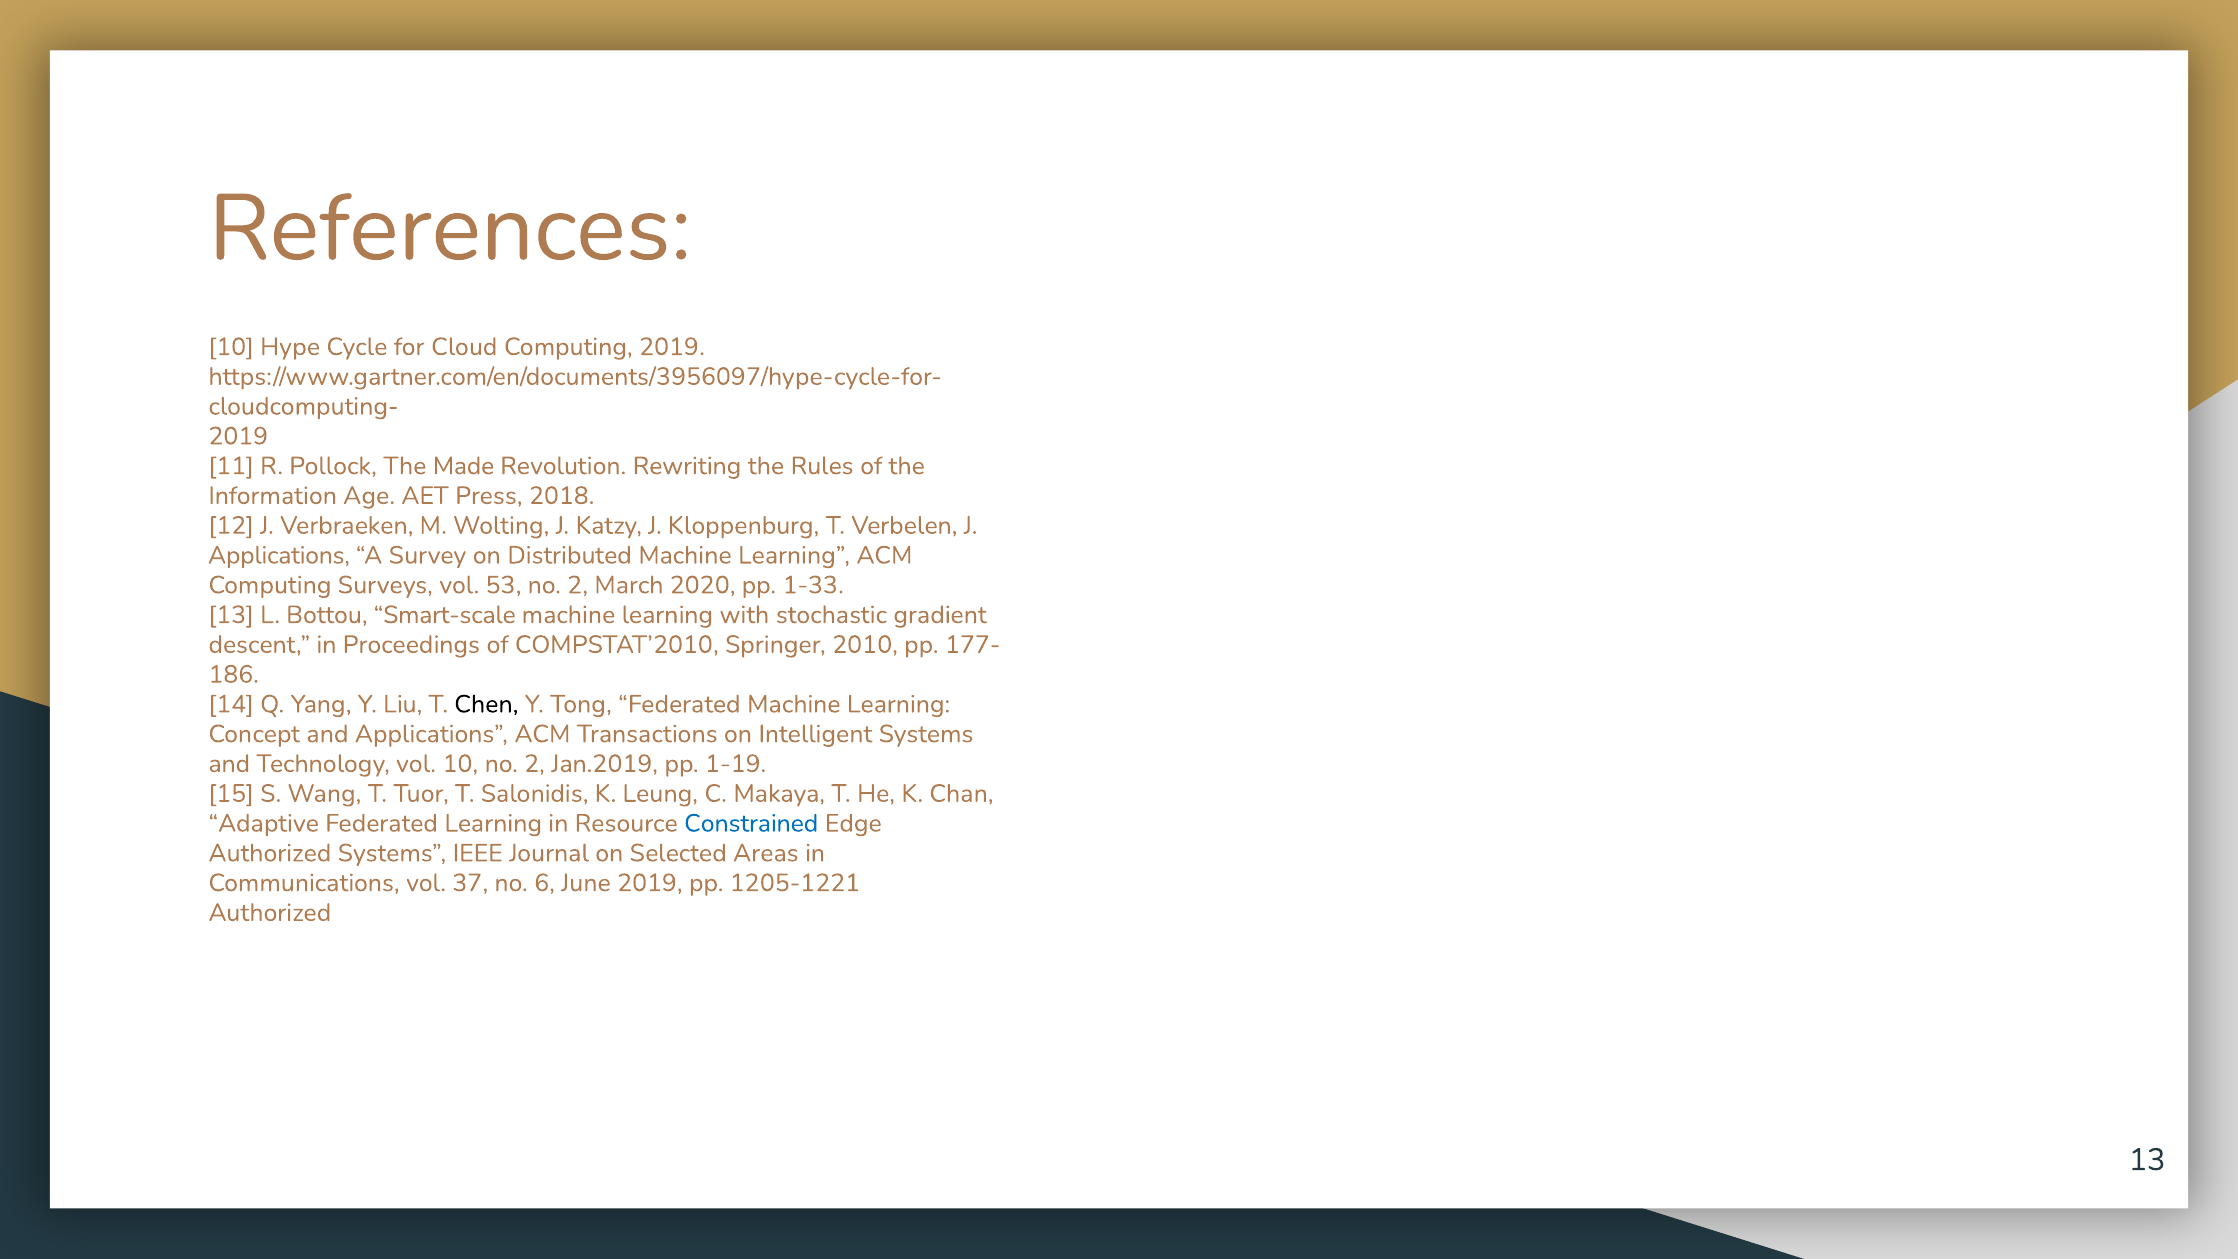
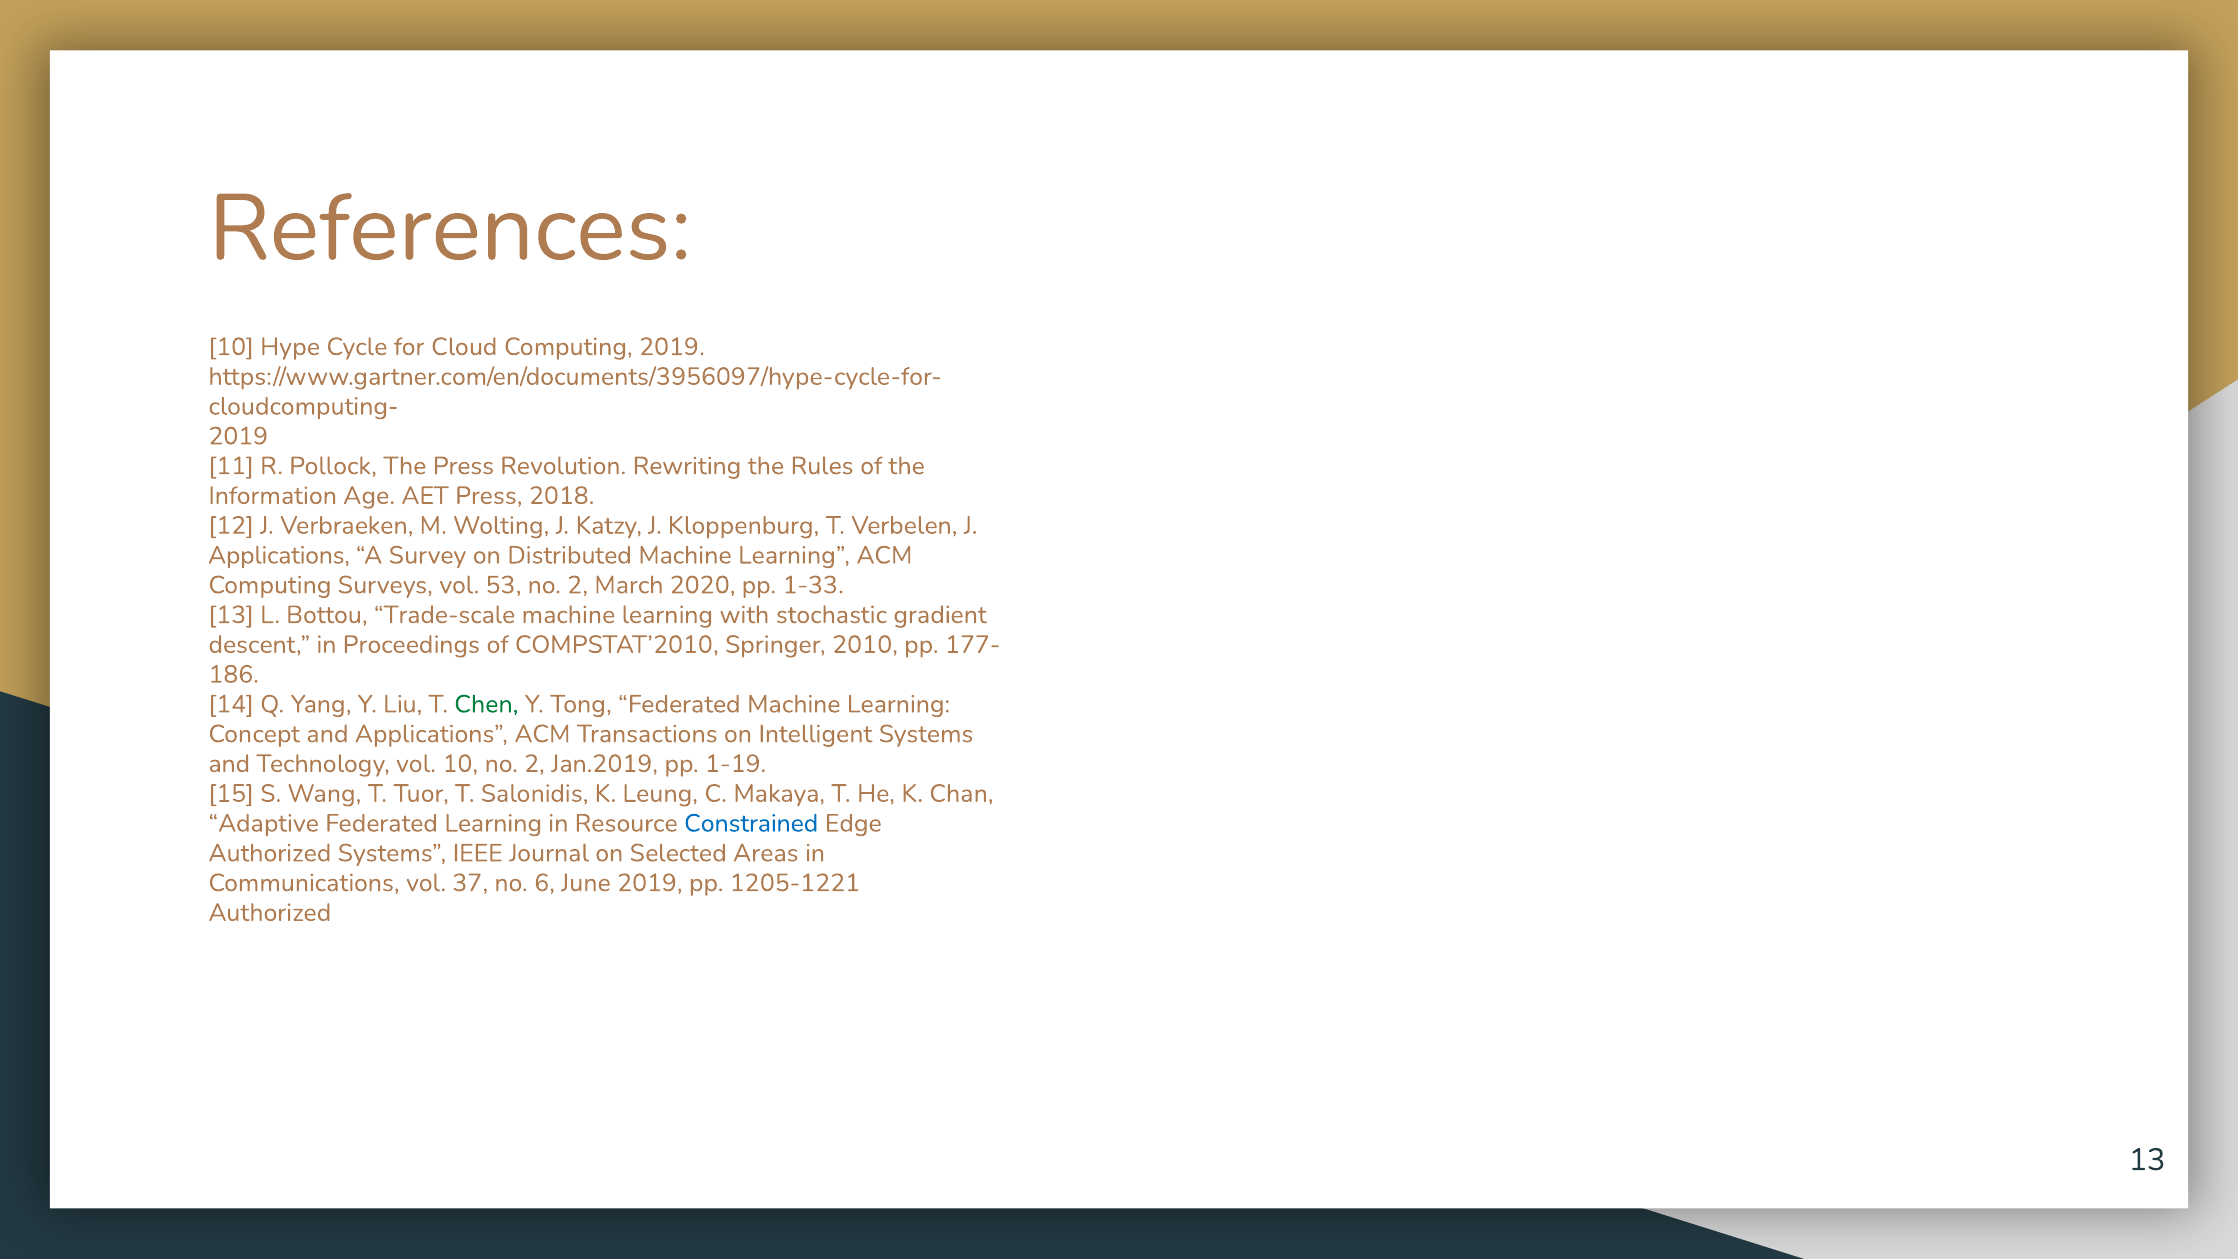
The Made: Made -> Press
Smart-scale: Smart-scale -> Trade-scale
Chen colour: black -> green
